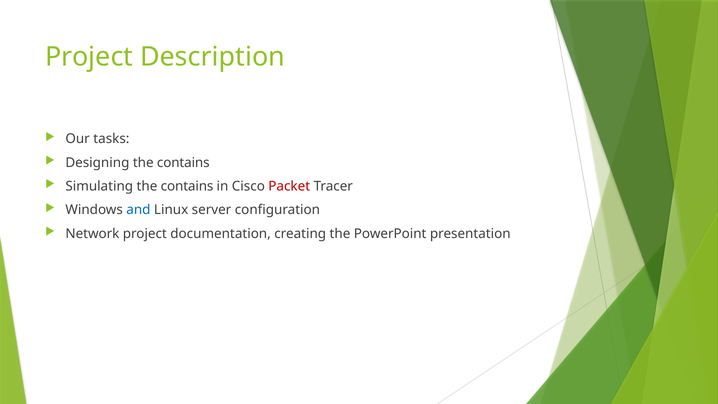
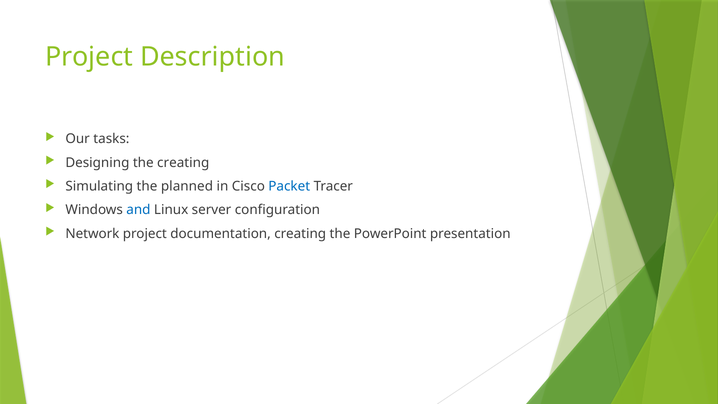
Designing the contains: contains -> creating
Simulating the contains: contains -> planned
Packet colour: red -> blue
